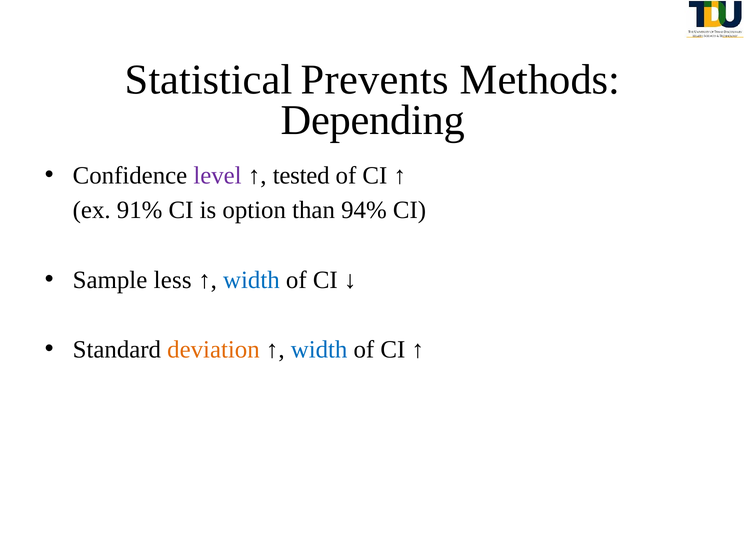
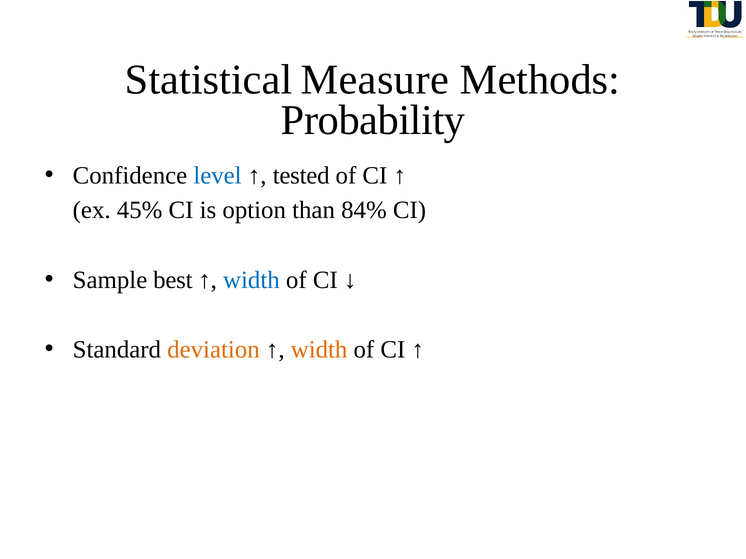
Prevents: Prevents -> Measure
Depending: Depending -> Probability
level colour: purple -> blue
91%: 91% -> 45%
94%: 94% -> 84%
less: less -> best
width at (319, 350) colour: blue -> orange
